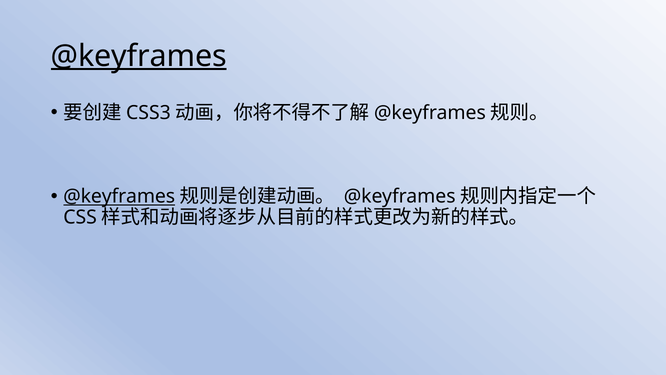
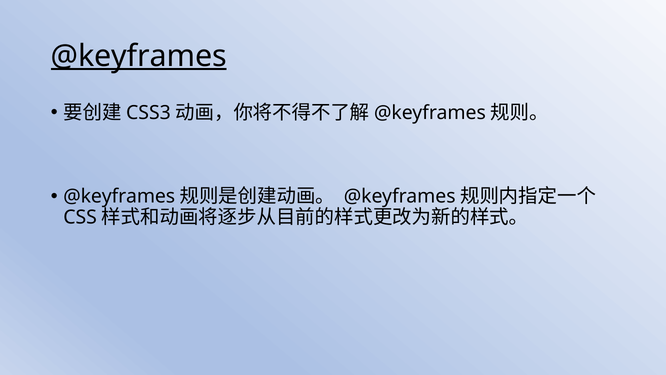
@keyframes at (119, 196) underline: present -> none
